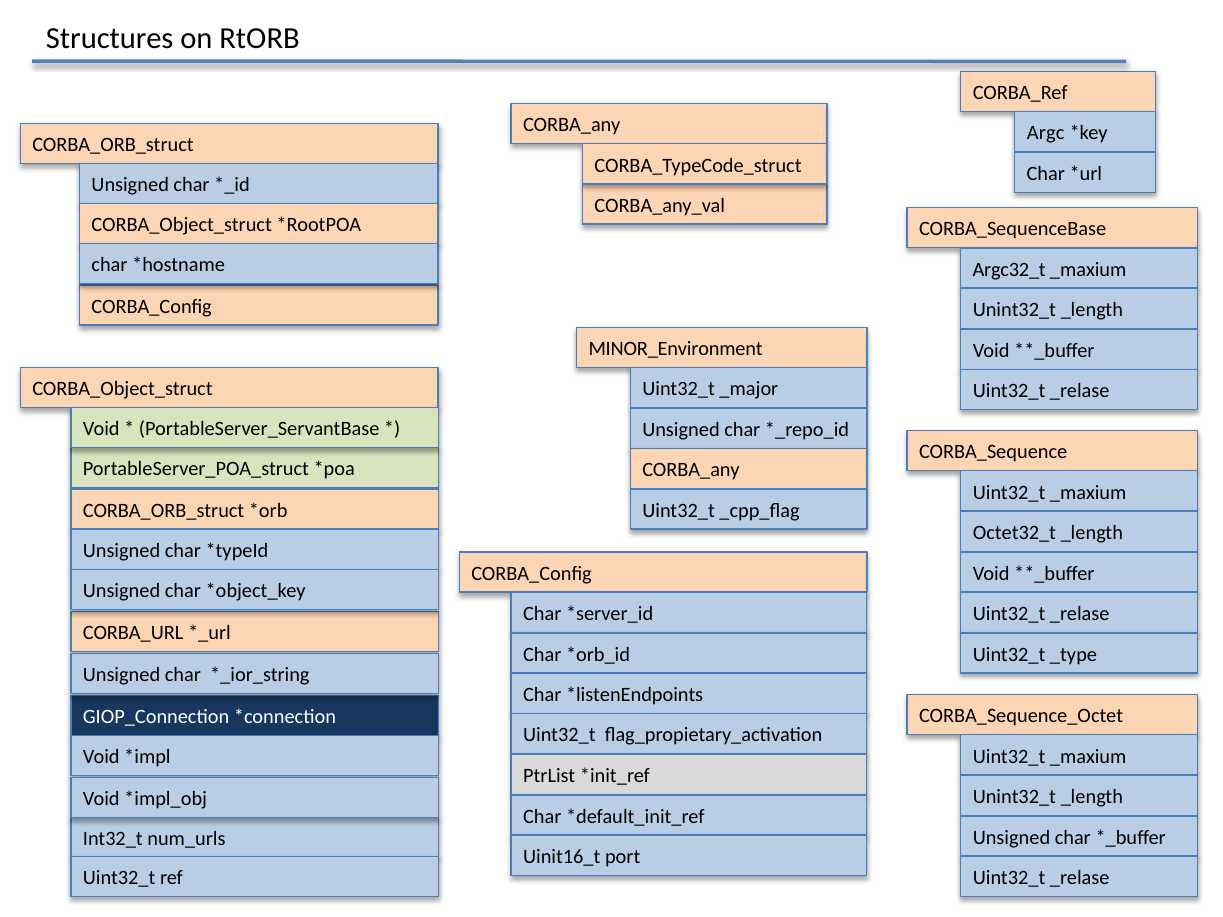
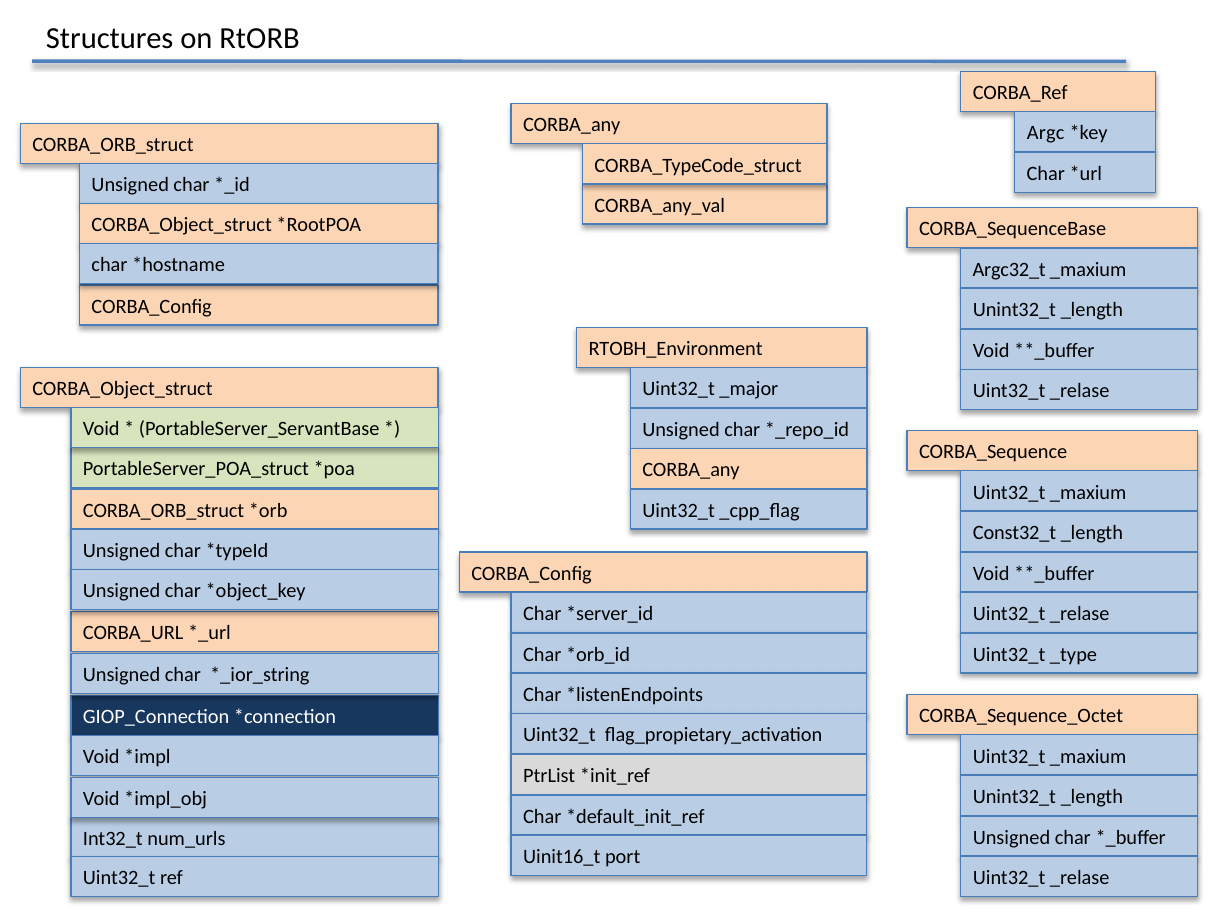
MINOR_Environment: MINOR_Environment -> RTOBH_Environment
Octet32_t: Octet32_t -> Const32_t
